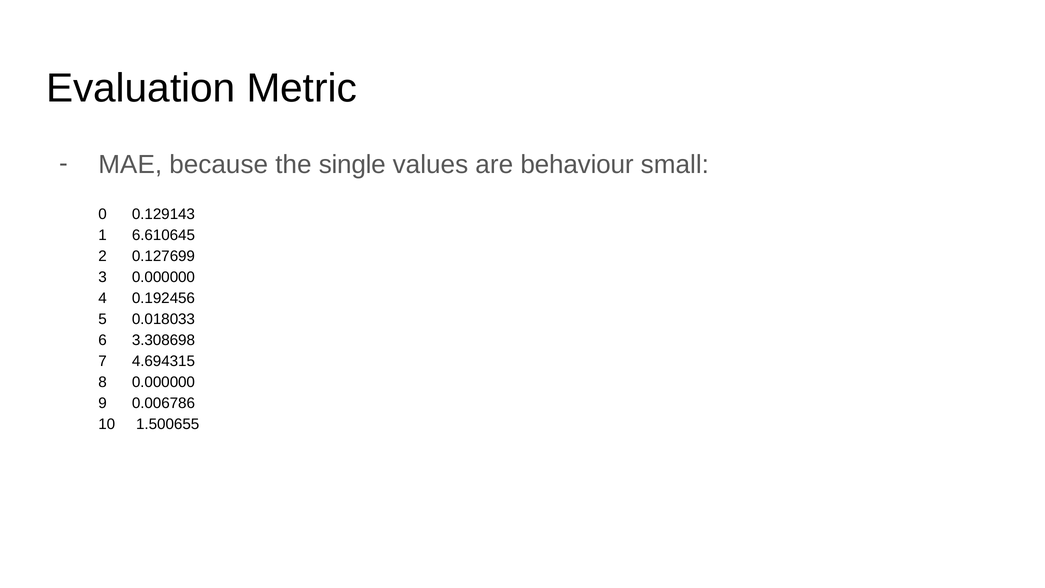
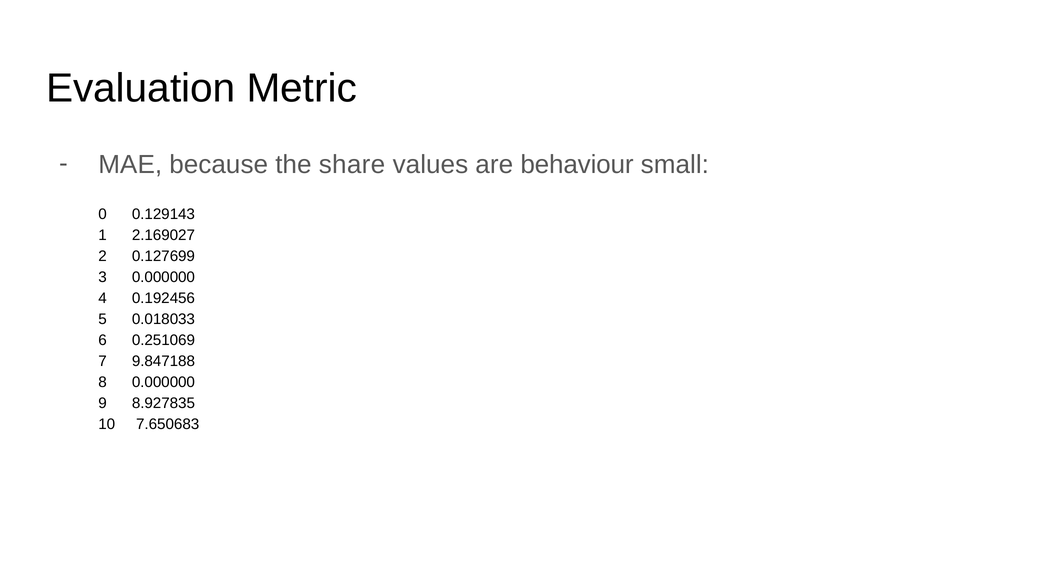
single: single -> share
6.610645: 6.610645 -> 2.169027
3.308698: 3.308698 -> 0.251069
4.694315: 4.694315 -> 9.847188
0.006786: 0.006786 -> 8.927835
1.500655: 1.500655 -> 7.650683
